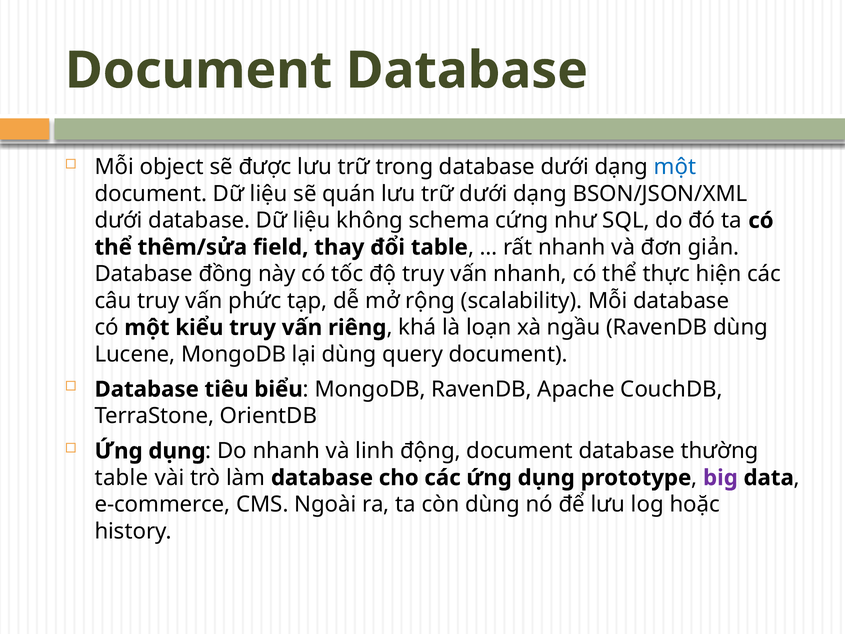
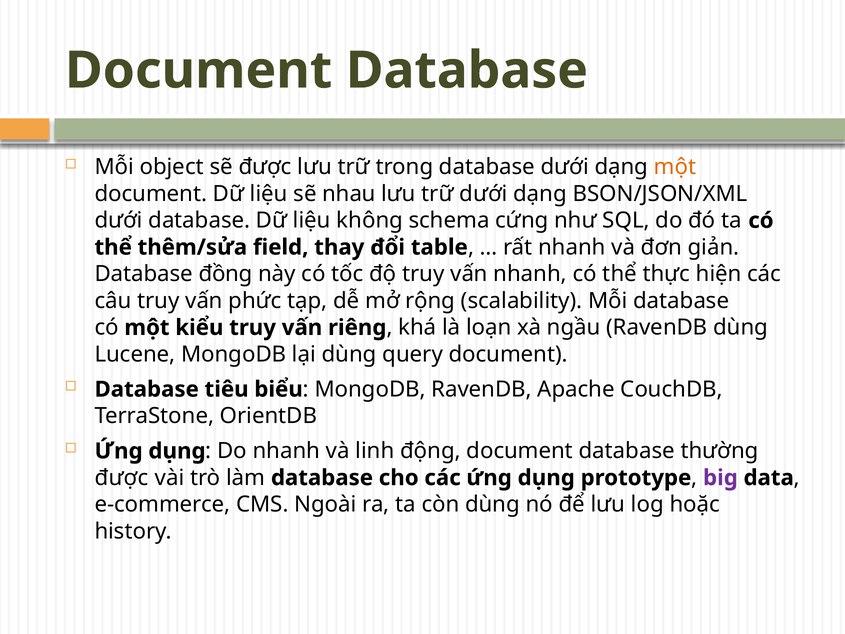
một at (675, 167) colour: blue -> orange
quán: quán -> nhau
table at (122, 478): table -> được
